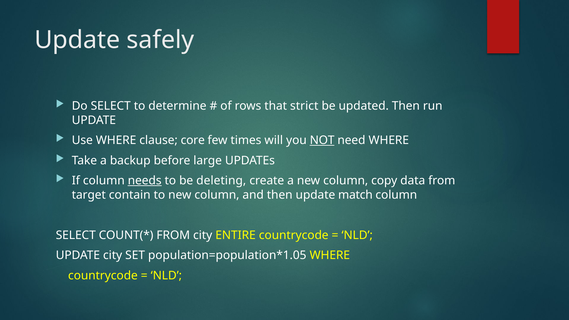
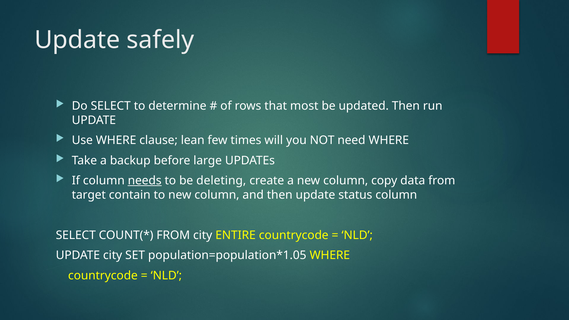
strict: strict -> most
core: core -> lean
NOT underline: present -> none
match: match -> status
